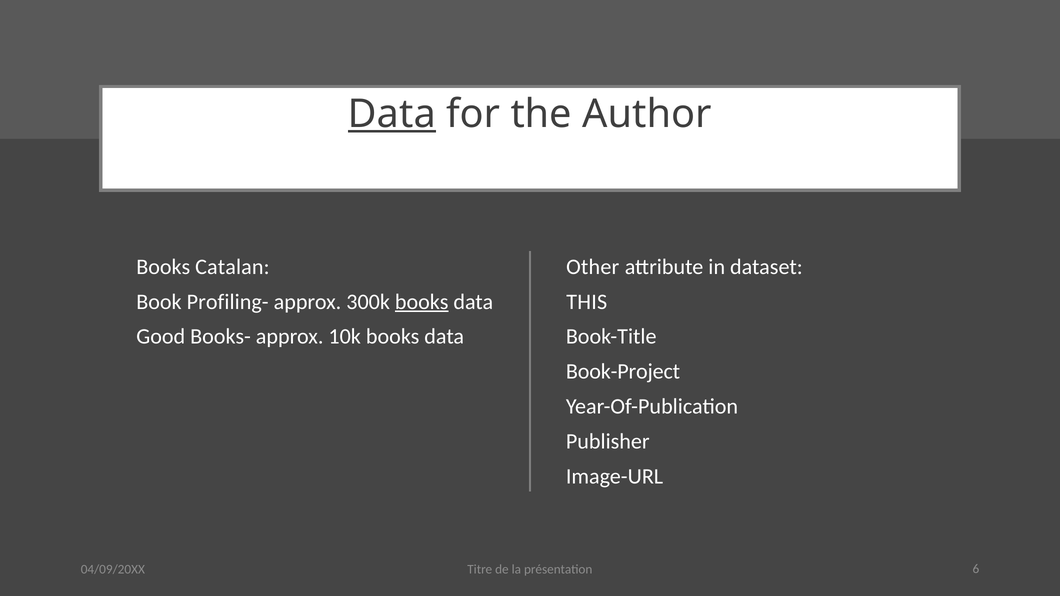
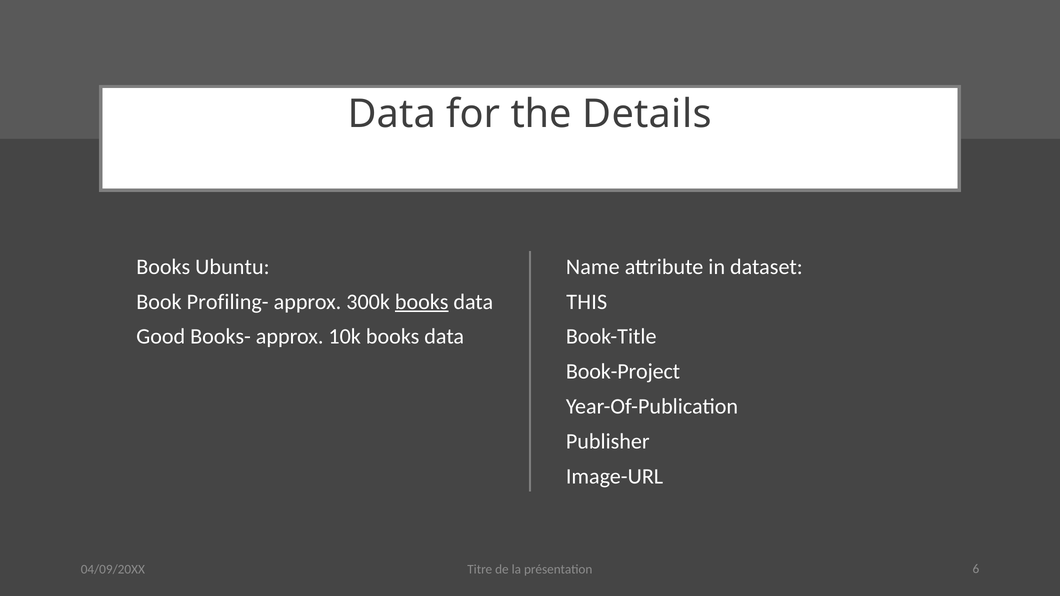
Data at (392, 114) underline: present -> none
Author: Author -> Details
Catalan: Catalan -> Ubuntu
Other: Other -> Name
